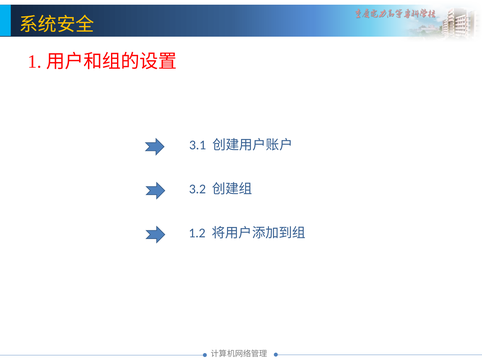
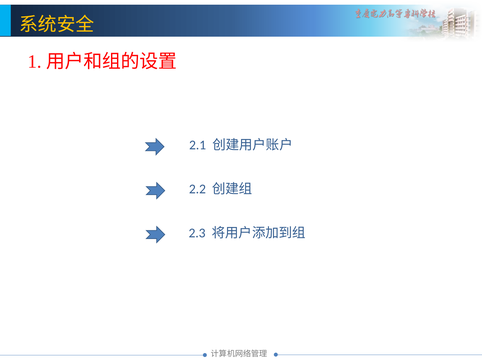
3.1: 3.1 -> 2.1
3.2: 3.2 -> 2.2
1.2: 1.2 -> 2.3
